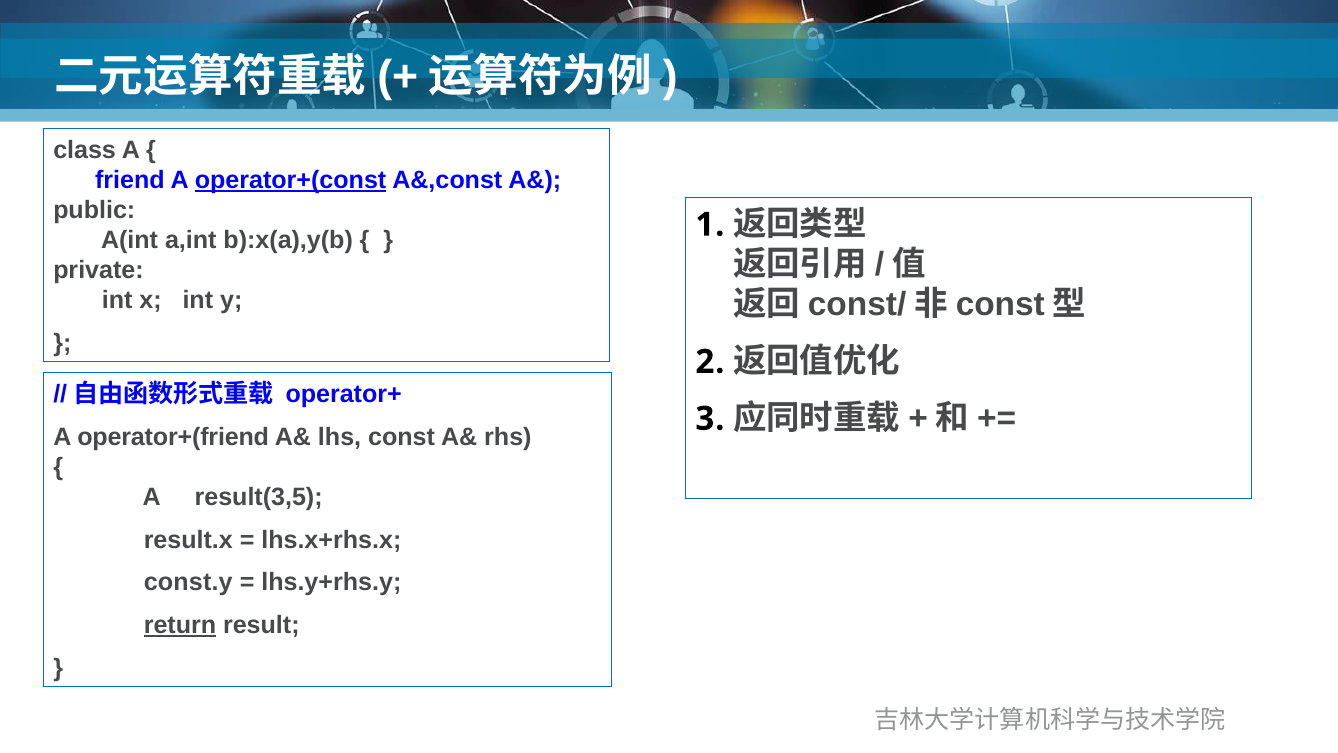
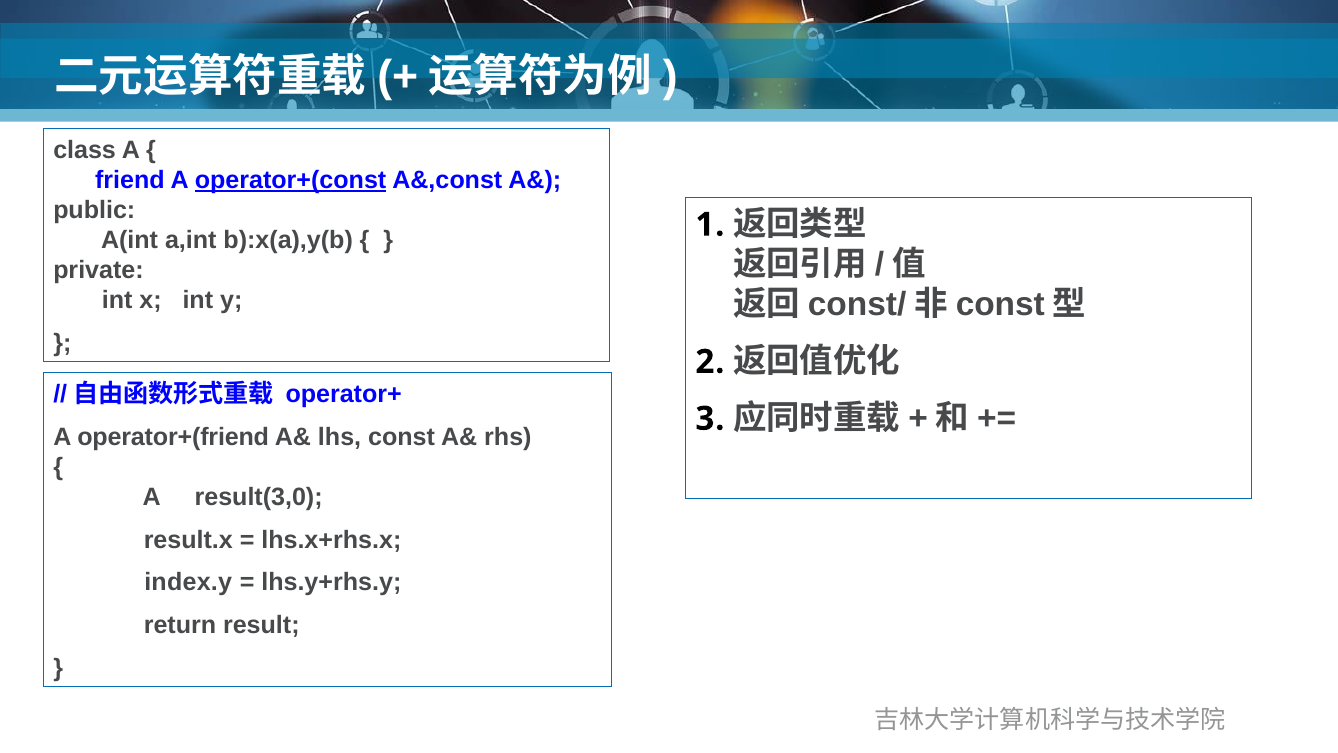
result(3,5: result(3,5 -> result(3,0
const.y: const.y -> index.y
return underline: present -> none
